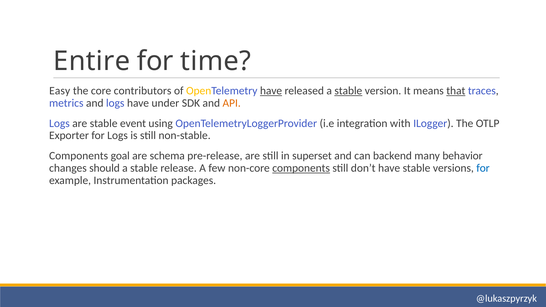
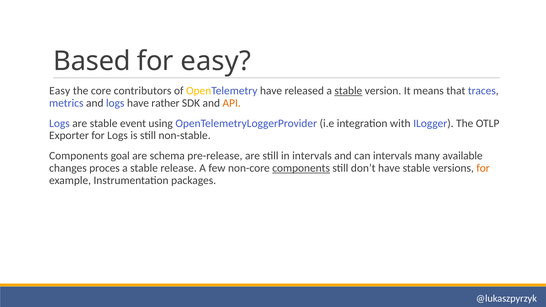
Entire: Entire -> Based
for time: time -> easy
have at (271, 91) underline: present -> none
that underline: present -> none
under: under -> rather
in superset: superset -> intervals
can backend: backend -> intervals
behavior: behavior -> available
should: should -> proces
for at (483, 168) colour: blue -> orange
